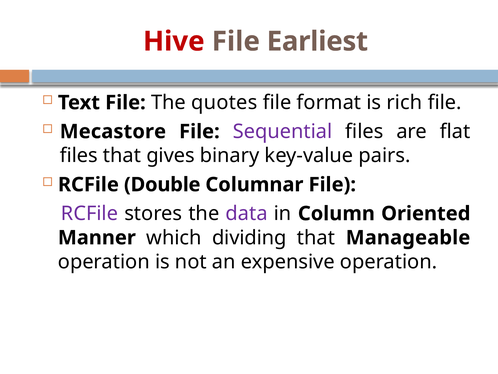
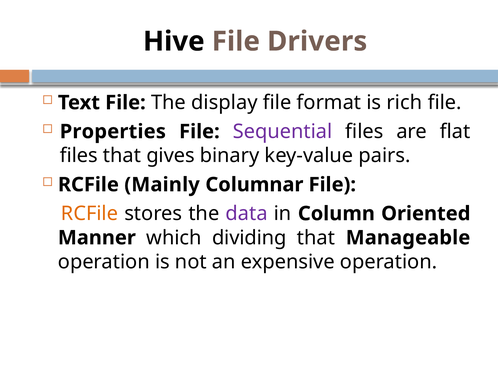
Hive colour: red -> black
Earliest: Earliest -> Drivers
quotes: quotes -> display
Mecastore: Mecastore -> Properties
Double: Double -> Mainly
RCFile at (90, 213) colour: purple -> orange
